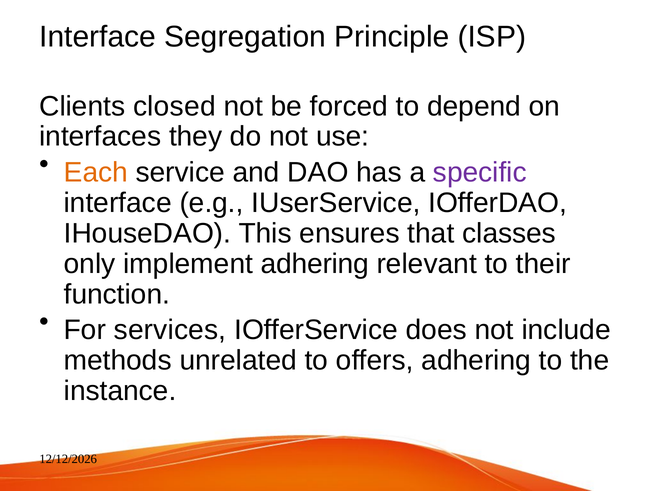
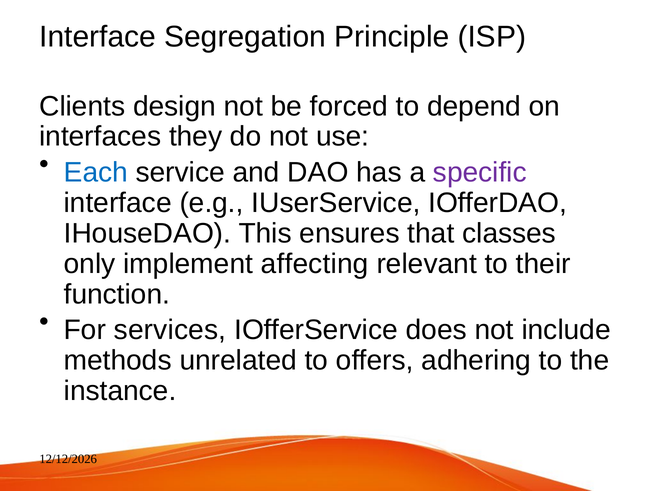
closed: closed -> design
Each colour: orange -> blue
implement adhering: adhering -> affecting
